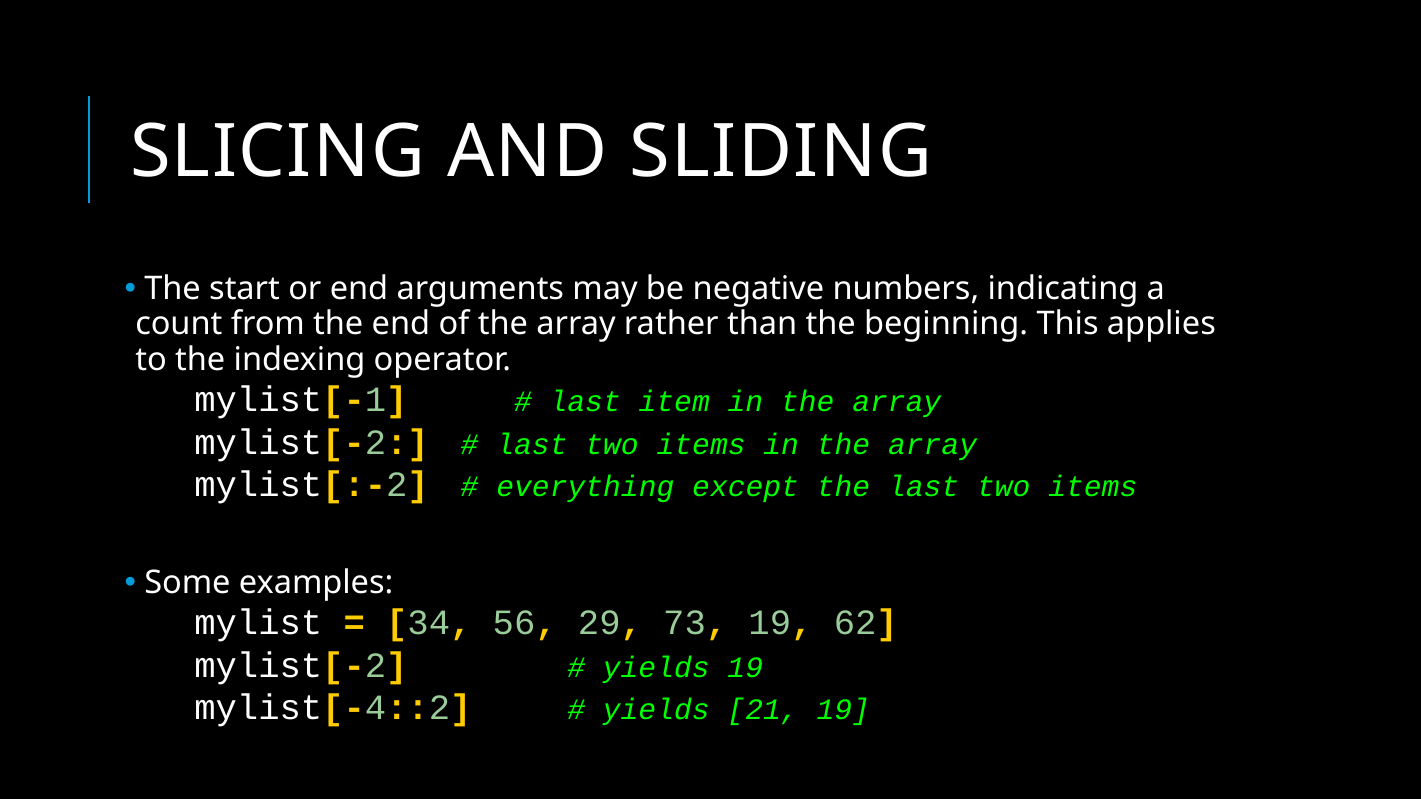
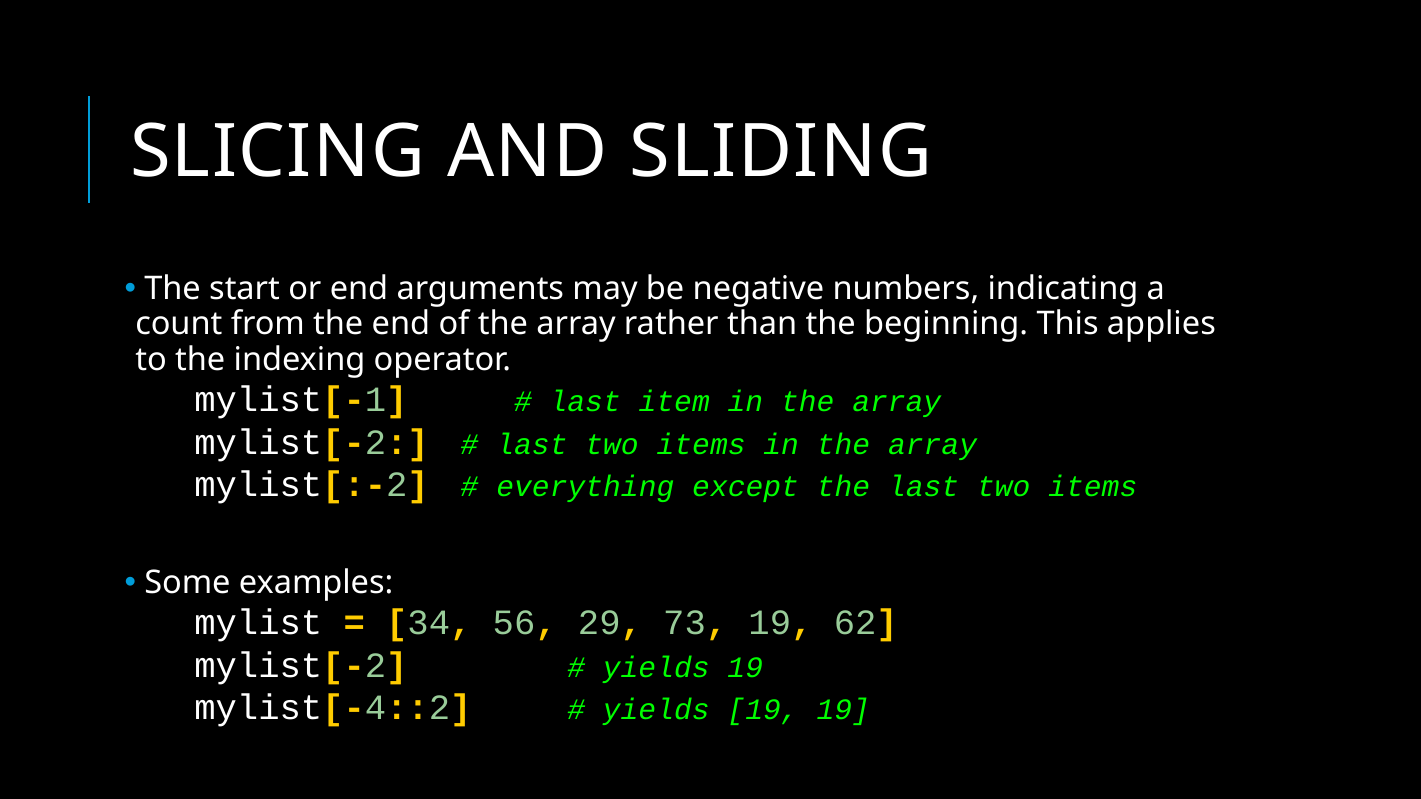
21 at (763, 710): 21 -> 19
